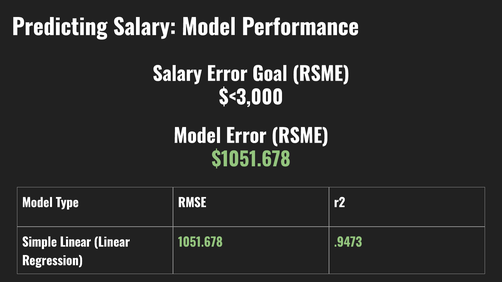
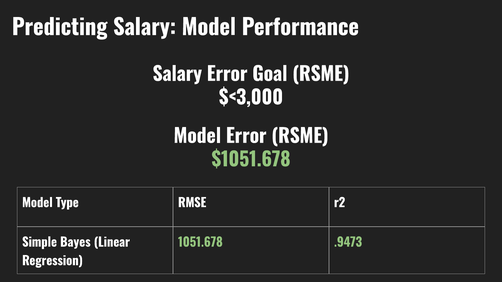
Simple Linear: Linear -> Bayes
